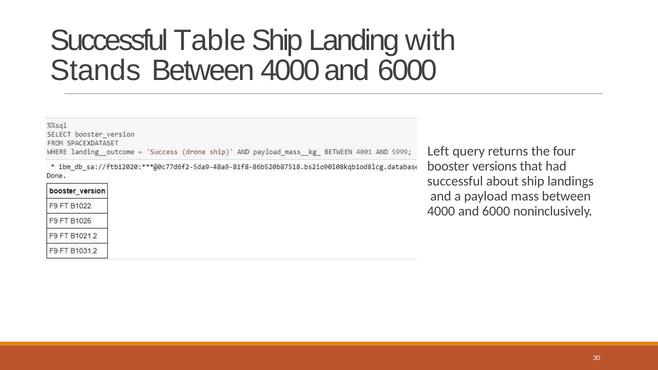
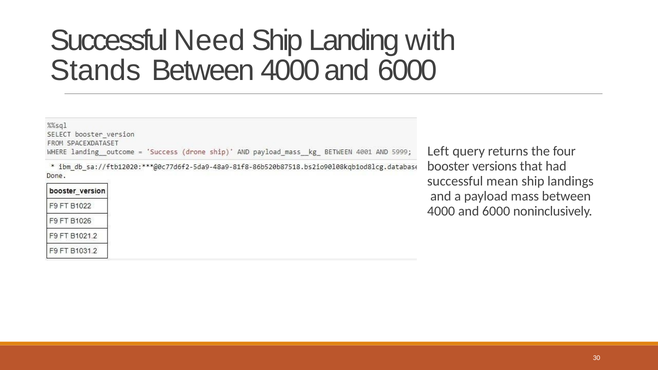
Table: Table -> Need
about: about -> mean
